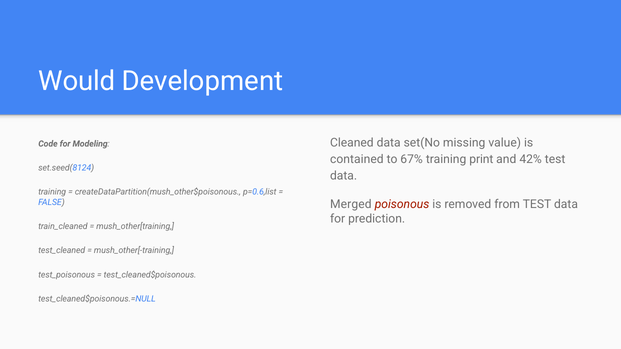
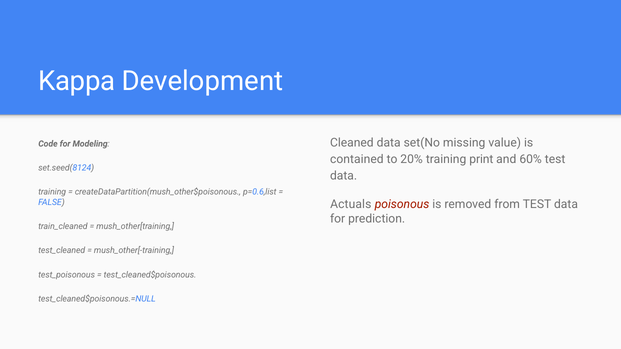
Would: Would -> Kappa
67%: 67% -> 20%
42%: 42% -> 60%
Merged: Merged -> Actuals
